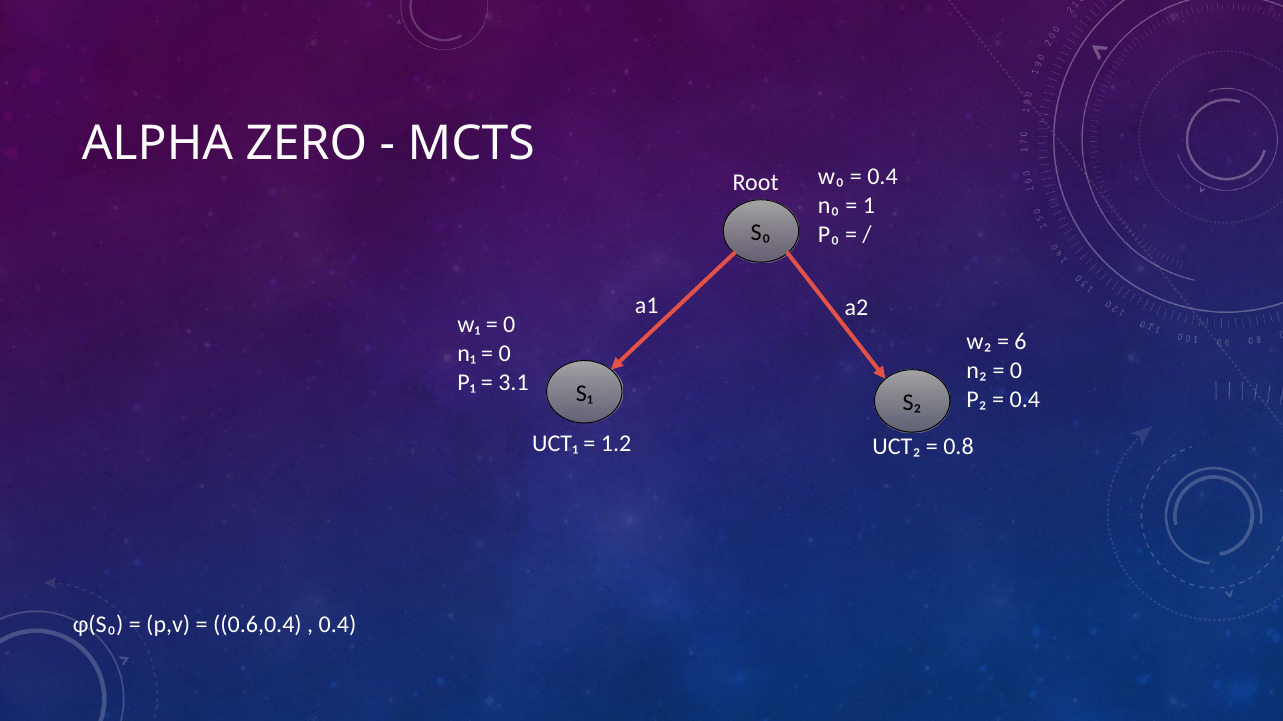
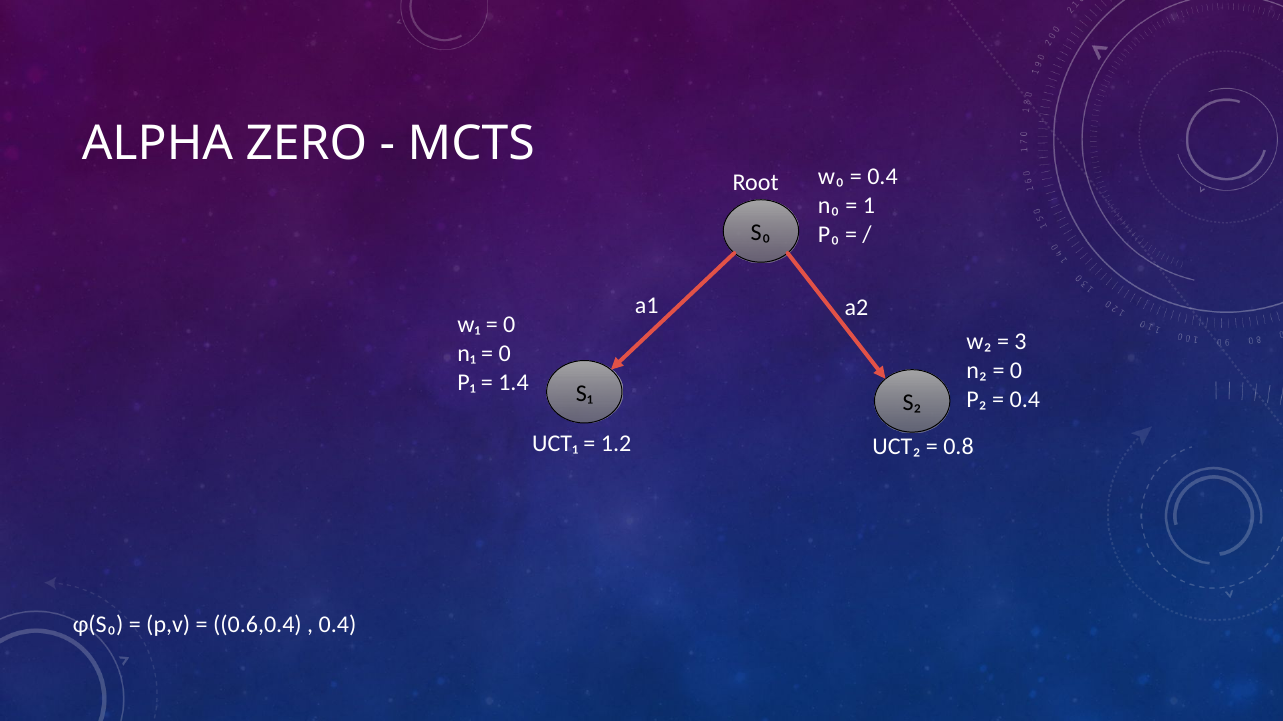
6: 6 -> 3
3.1: 3.1 -> 1.4
